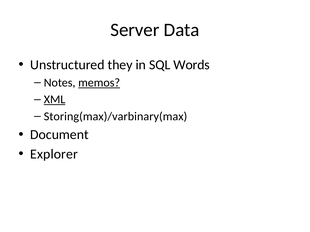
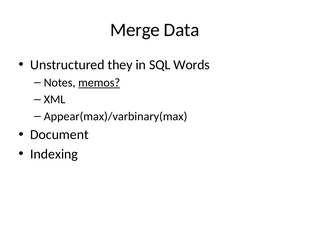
Server: Server -> Merge
XML underline: present -> none
Storing(max)/varbinary(max: Storing(max)/varbinary(max -> Appear(max)/varbinary(max
Explorer: Explorer -> Indexing
